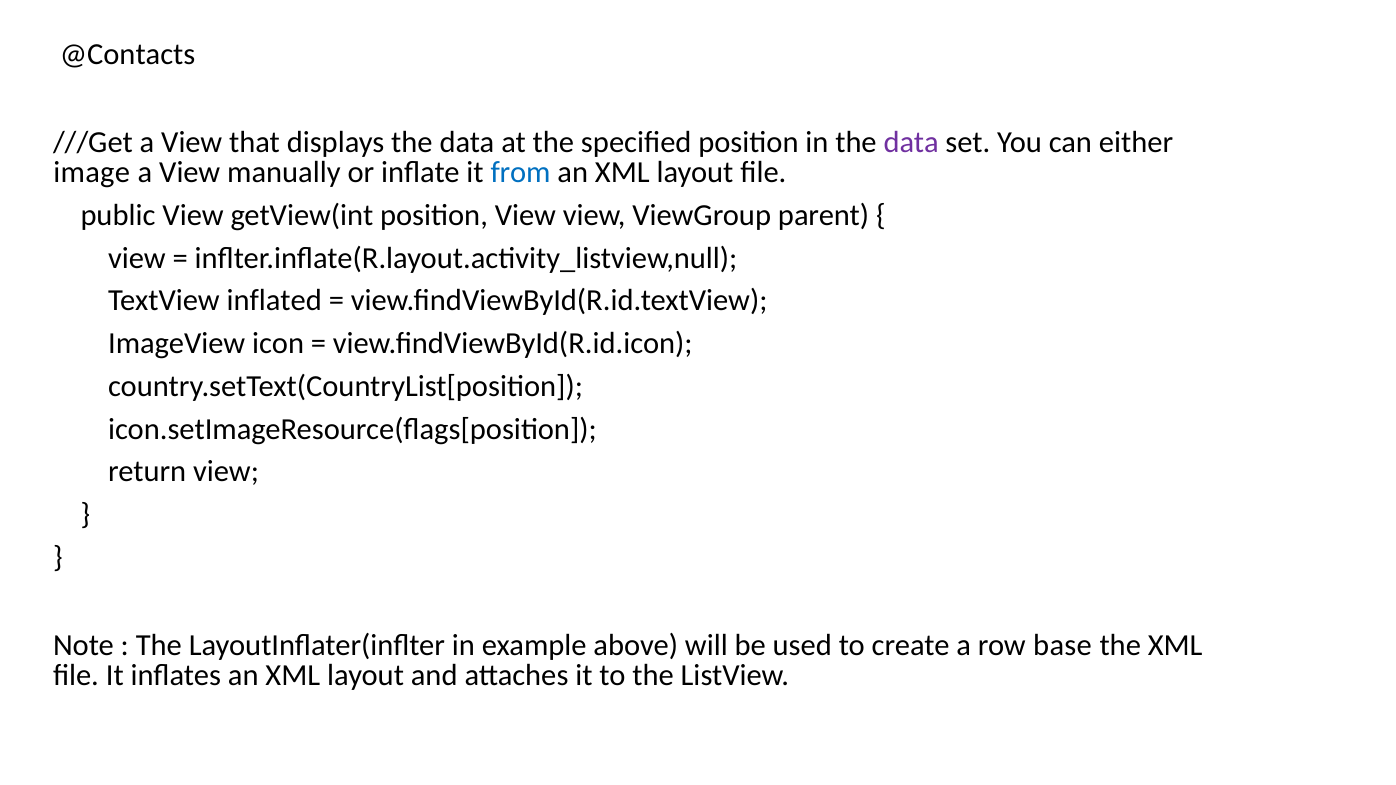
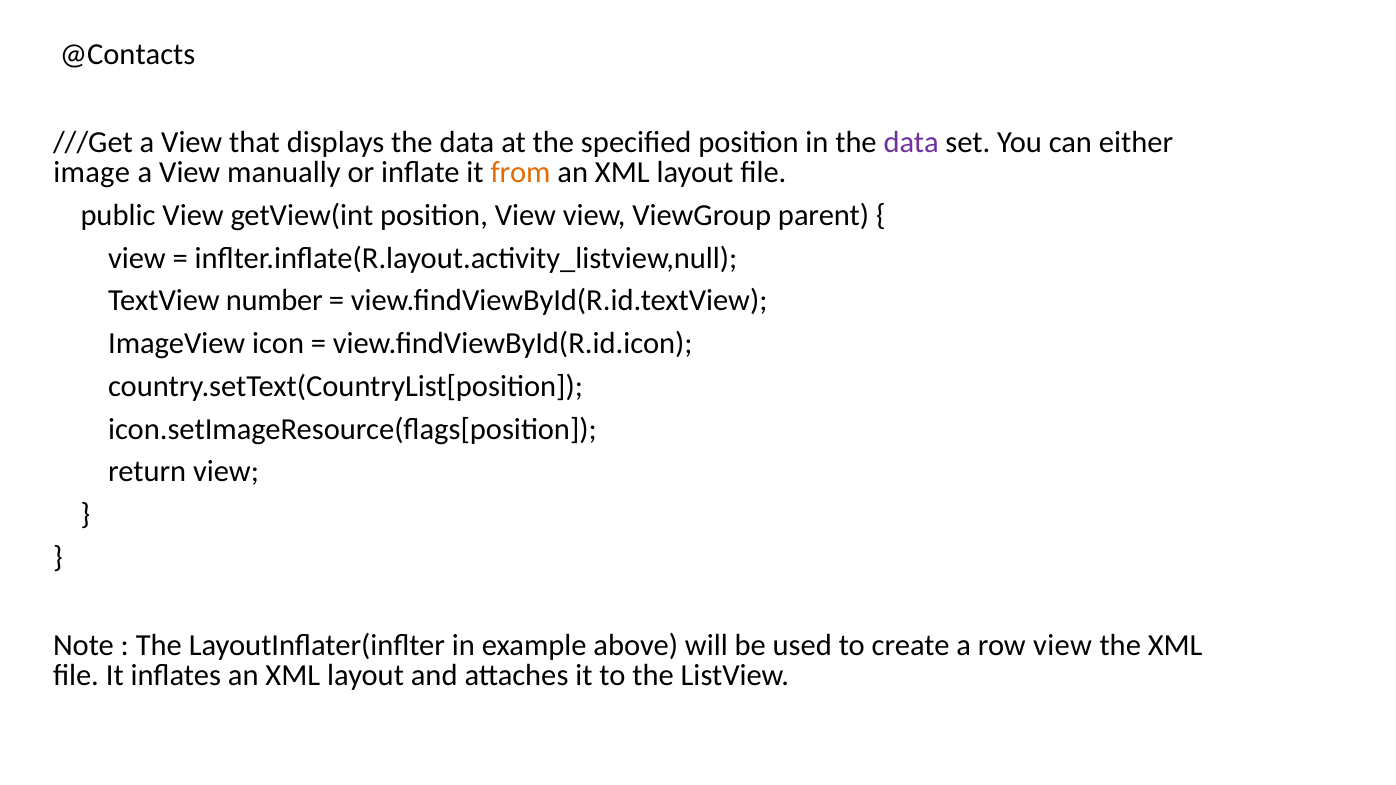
from colour: blue -> orange
inflated: inflated -> number
row base: base -> view
